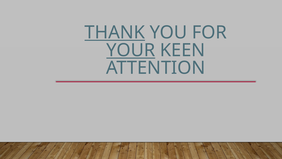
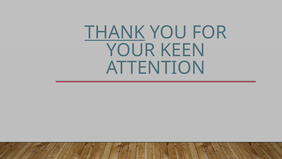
YOUR underline: present -> none
